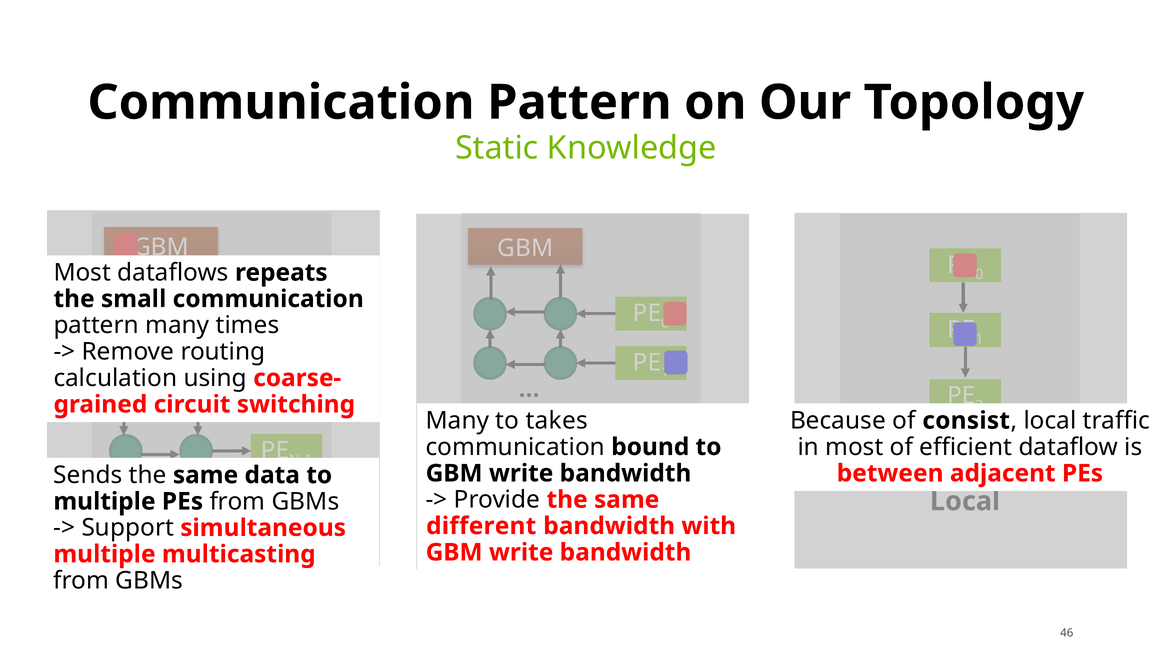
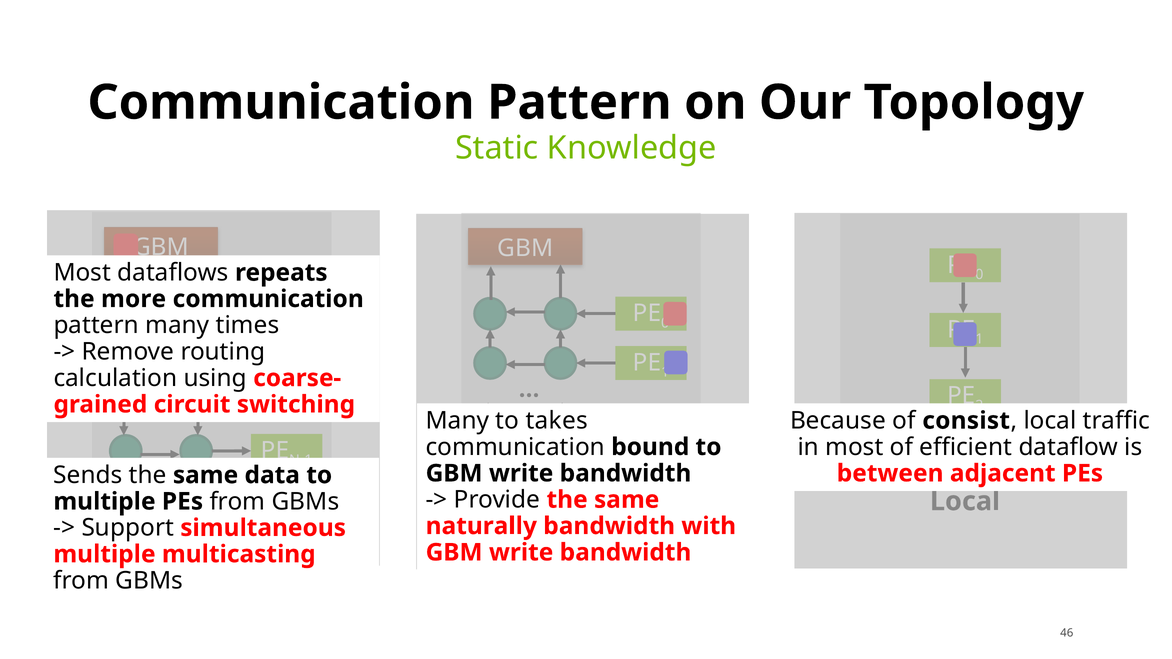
small: small -> more
different: different -> naturally
